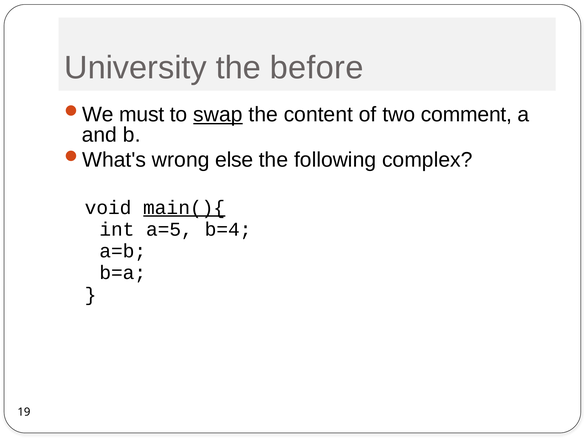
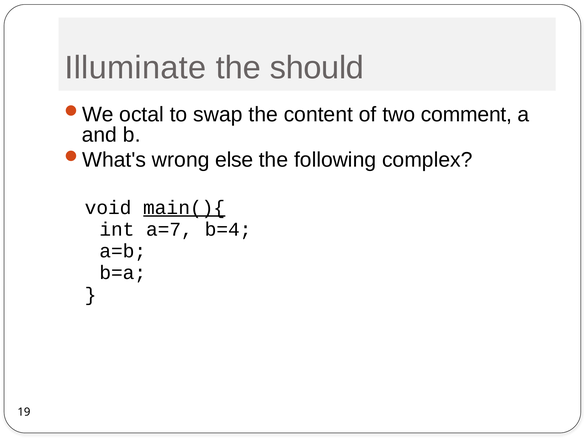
University: University -> Illuminate
before: before -> should
must: must -> octal
swap underline: present -> none
a=5: a=5 -> a=7
